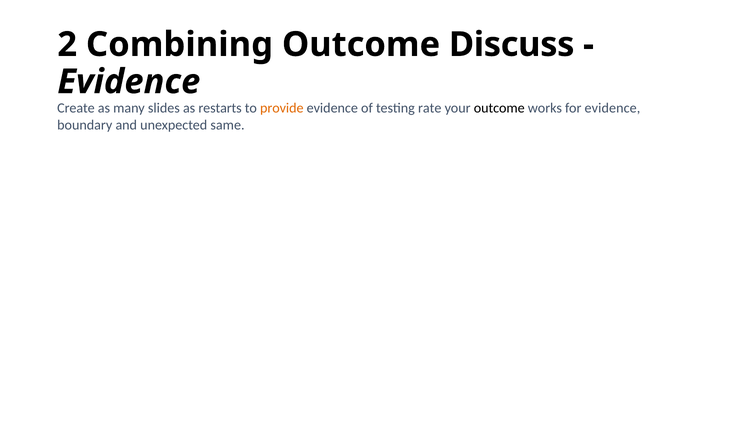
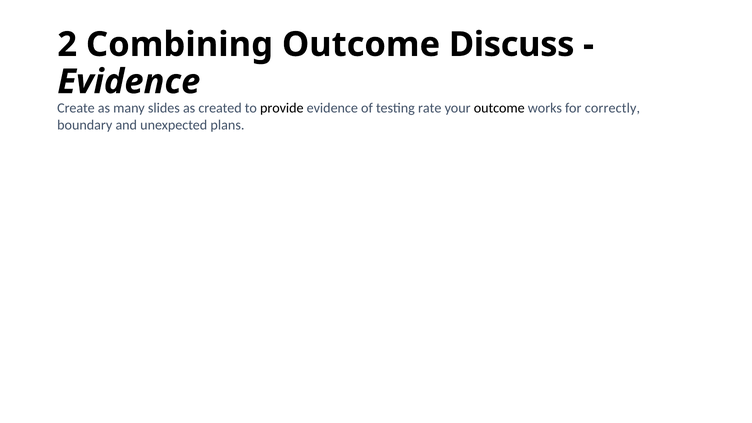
restarts: restarts -> created
provide colour: orange -> black
for evidence: evidence -> correctly
same: same -> plans
